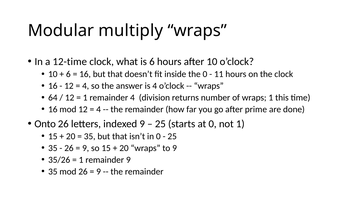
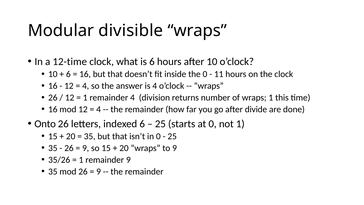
multiply: multiply -> divisible
64 at (53, 97): 64 -> 26
prime: prime -> divide
indexed 9: 9 -> 6
